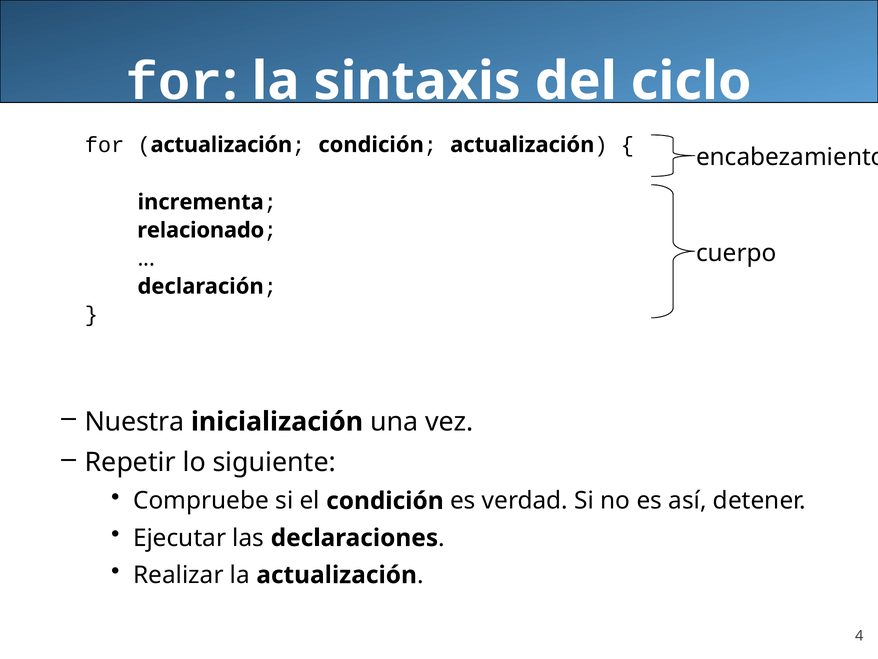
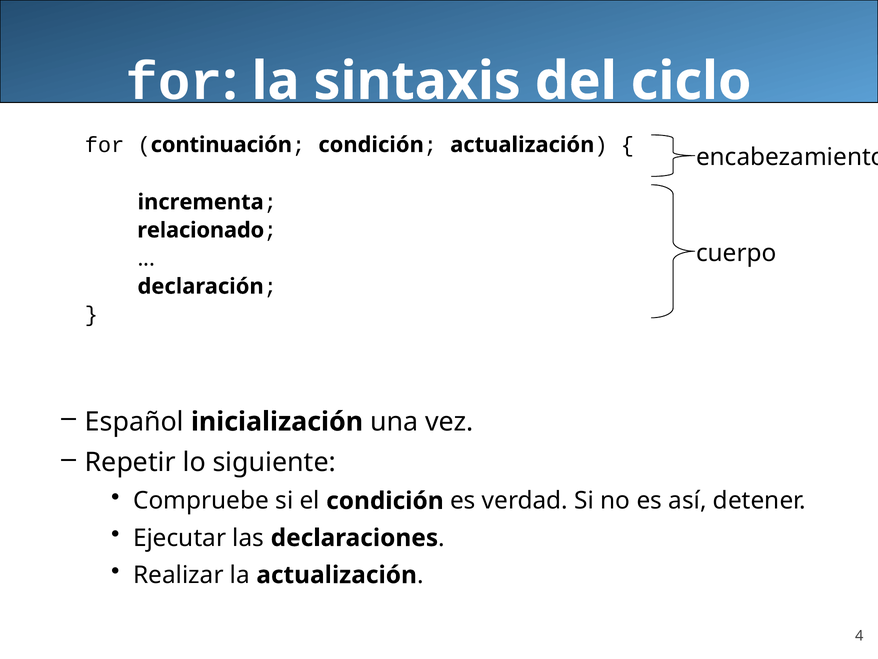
actualización at (221, 145): actualización -> continuación
Nuestra: Nuestra -> Español
